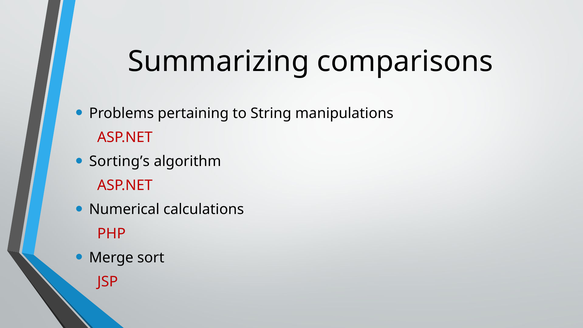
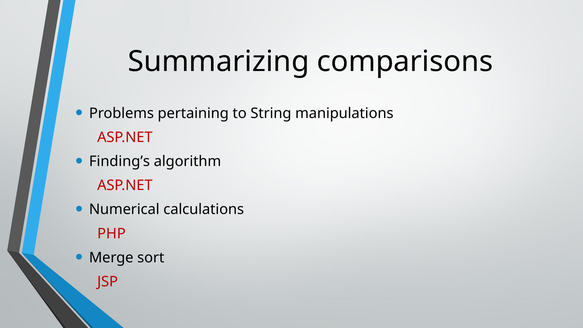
Sorting’s: Sorting’s -> Finding’s
